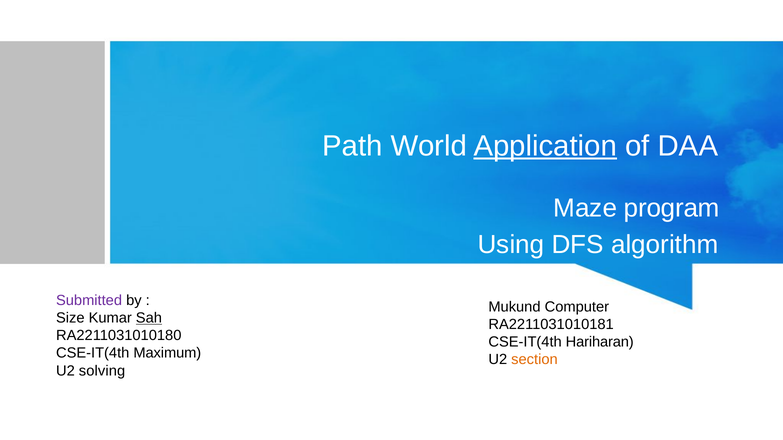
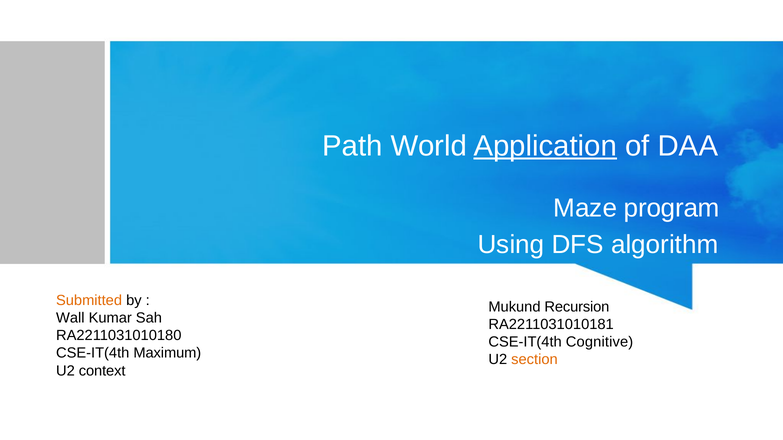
Submitted colour: purple -> orange
Computer: Computer -> Recursion
Size: Size -> Wall
Sah underline: present -> none
Hariharan: Hariharan -> Cognitive
solving: solving -> context
